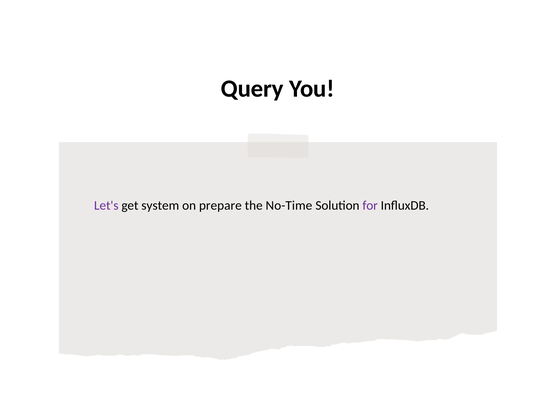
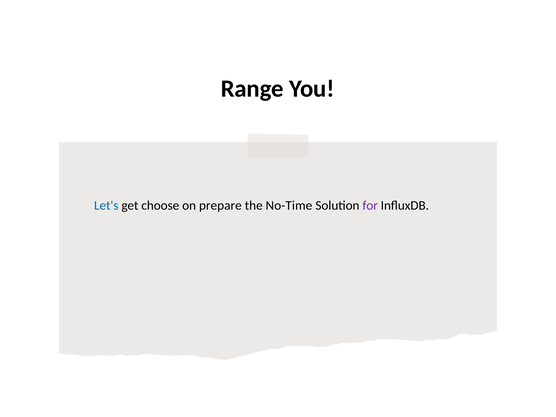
Query: Query -> Range
Let's colour: purple -> blue
system: system -> choose
